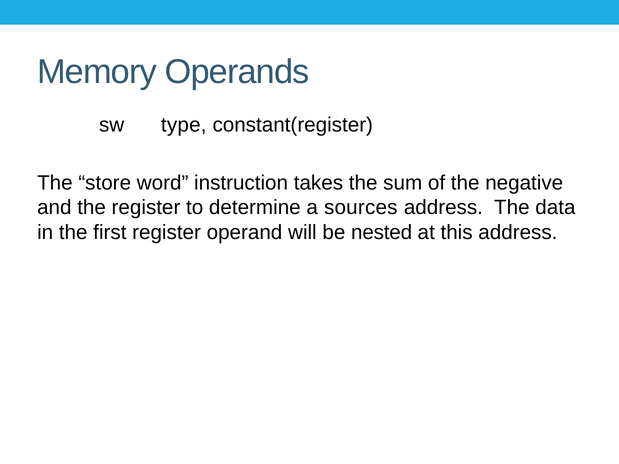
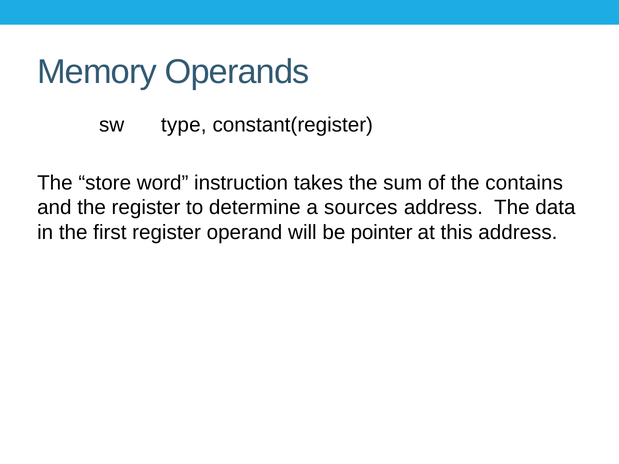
negative: negative -> contains
nested: nested -> pointer
